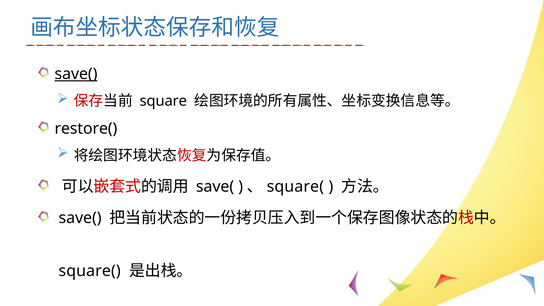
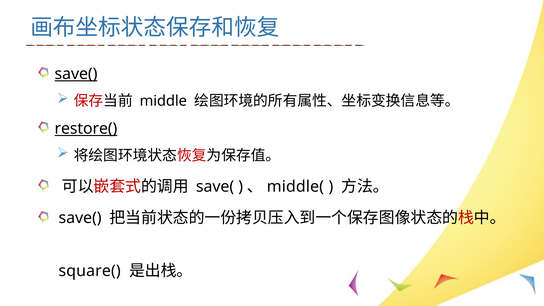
square: square -> middle
restore( underline: none -> present
square( at (295, 186): square( -> middle(
